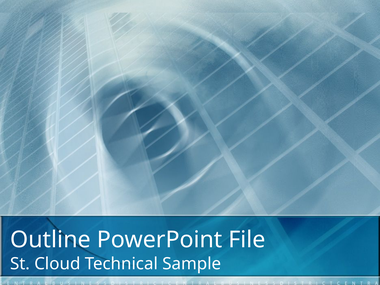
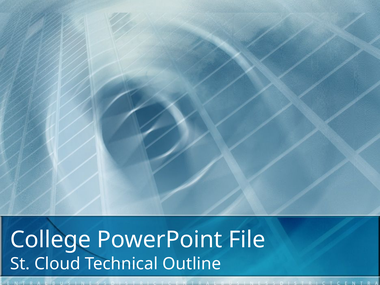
Outline: Outline -> College
Sample: Sample -> Outline
